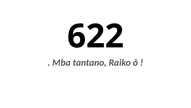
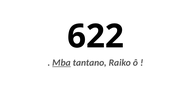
Mba underline: none -> present
